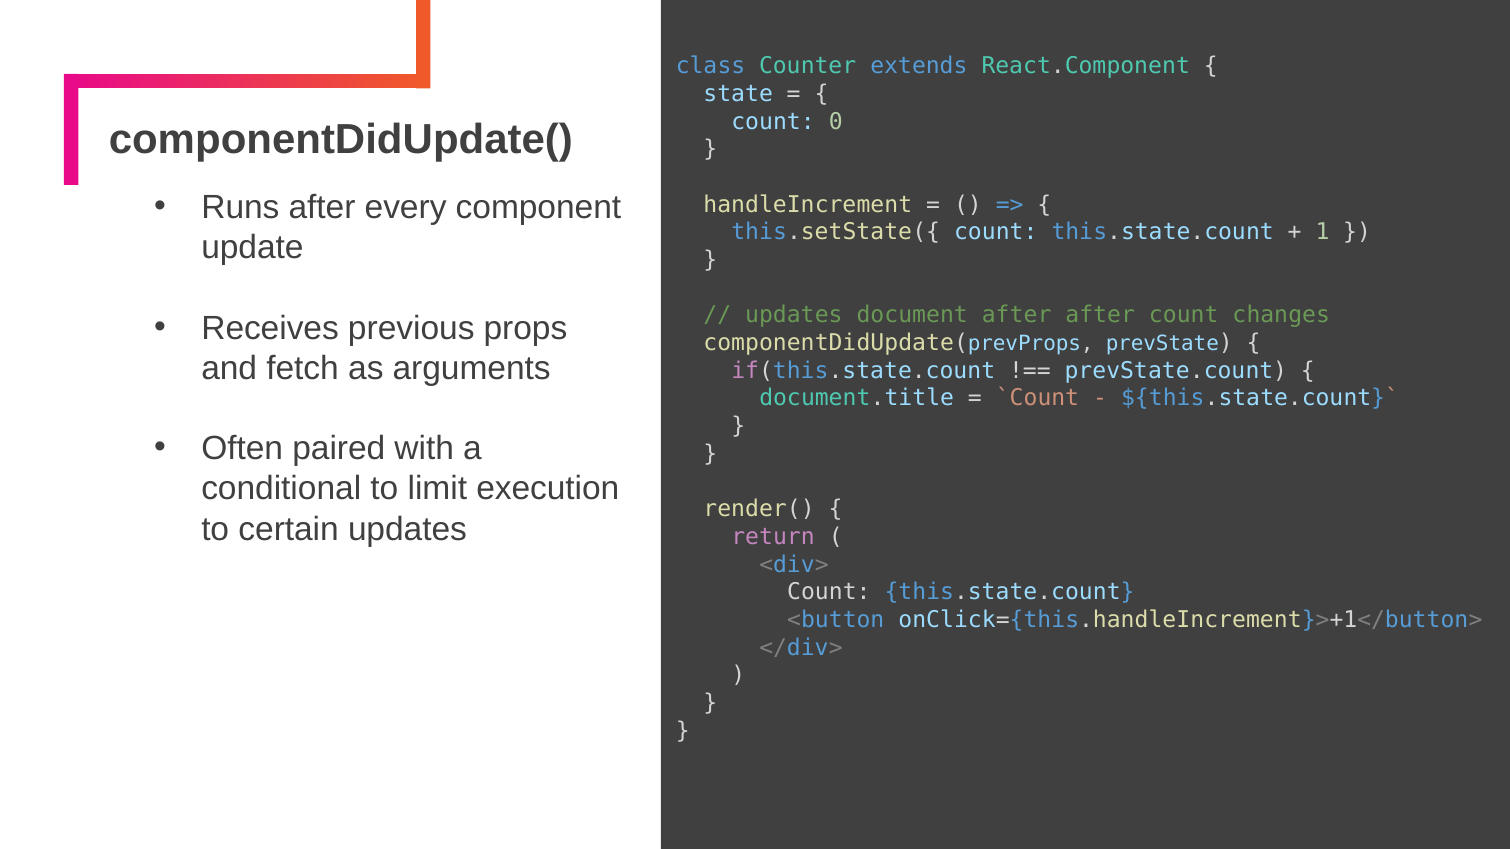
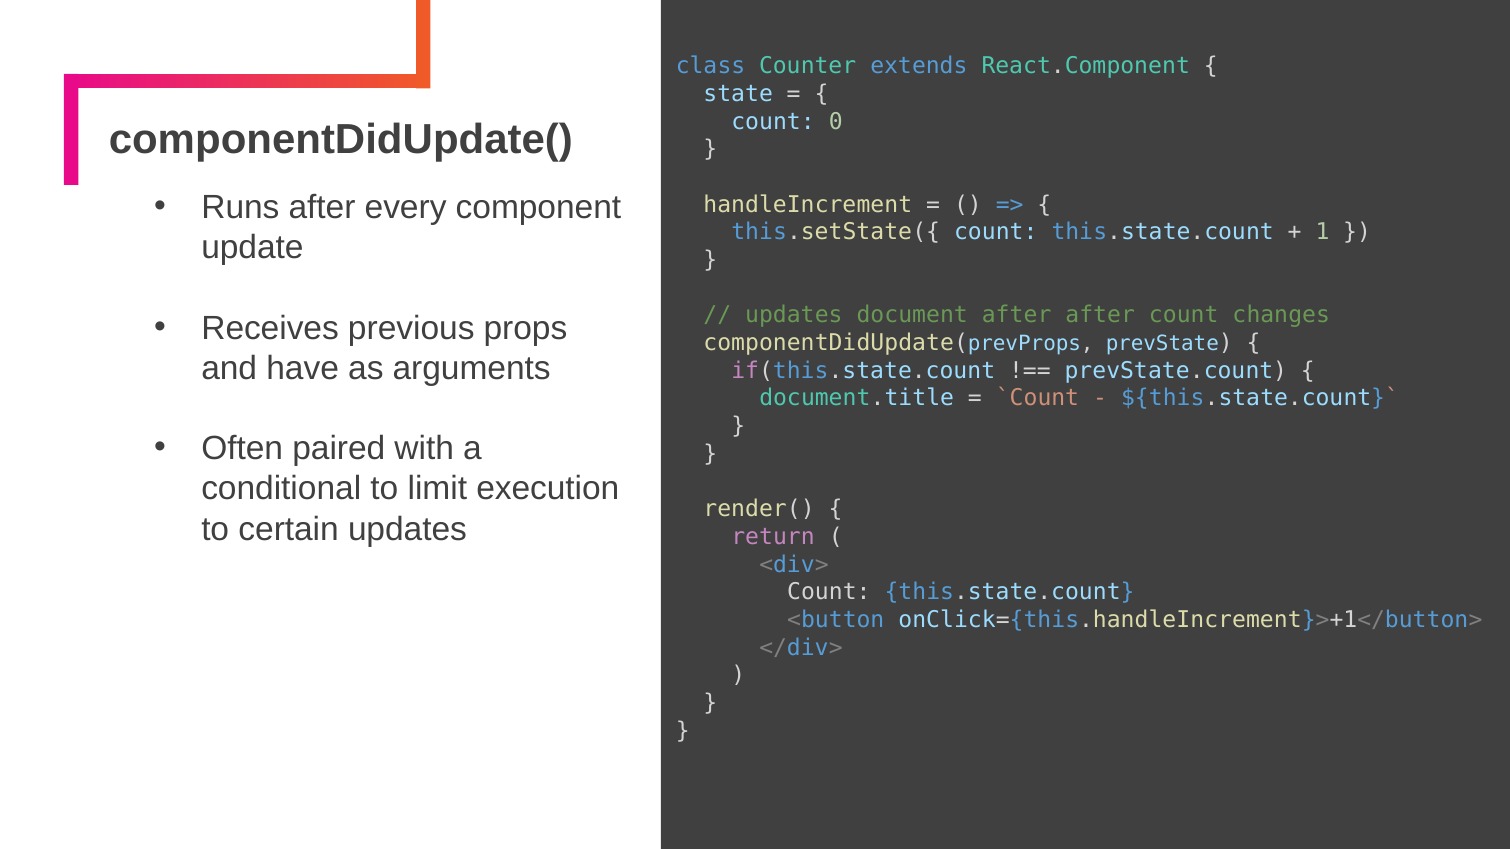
fetch: fetch -> have
